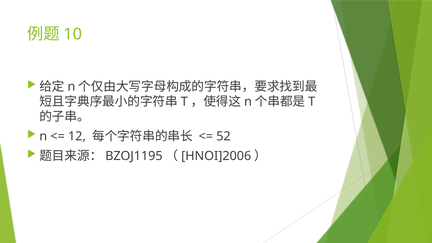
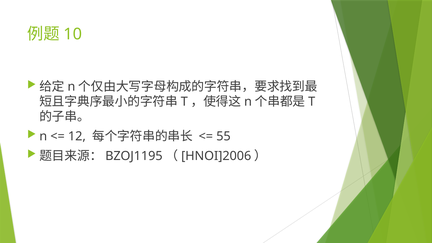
52: 52 -> 55
